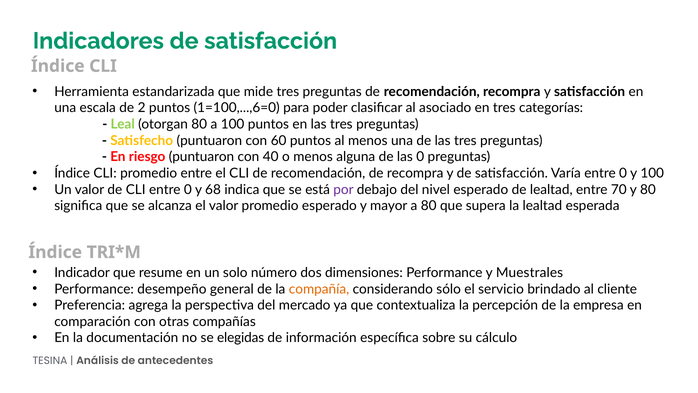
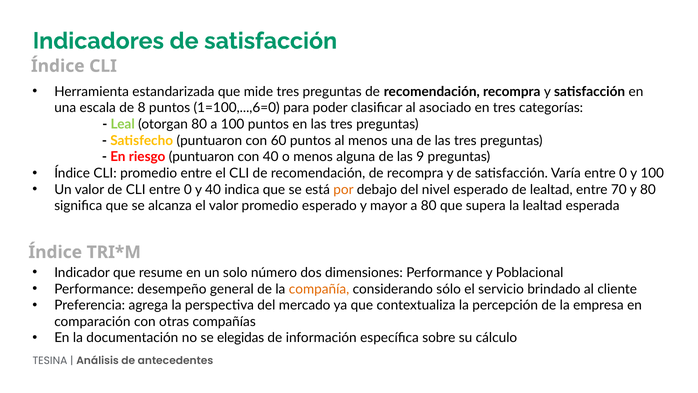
2: 2 -> 8
las 0: 0 -> 9
y 68: 68 -> 40
por colour: purple -> orange
Muestrales: Muestrales -> Poblacional
